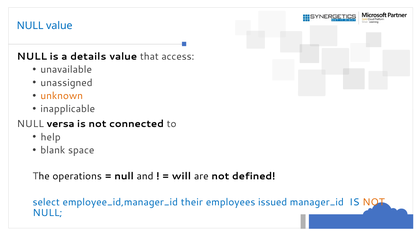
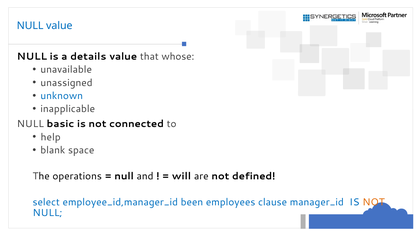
access: access -> whose
unknown colour: orange -> blue
versa: versa -> basic
their: their -> been
issued: issued -> clause
